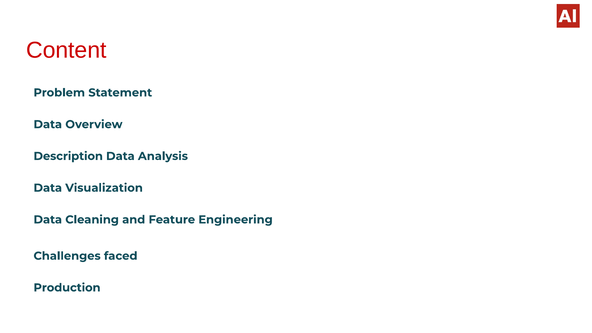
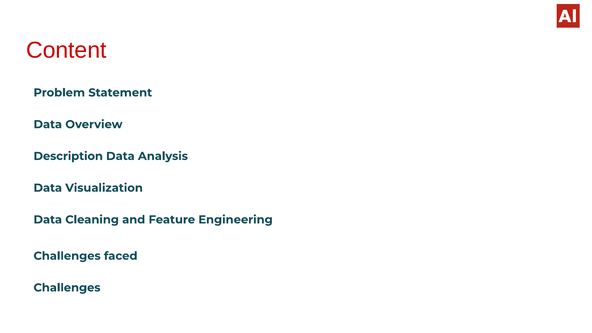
Production at (67, 288): Production -> Challenges
